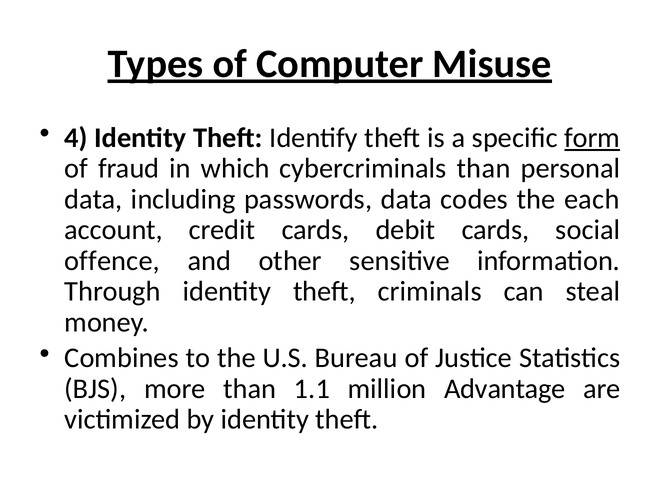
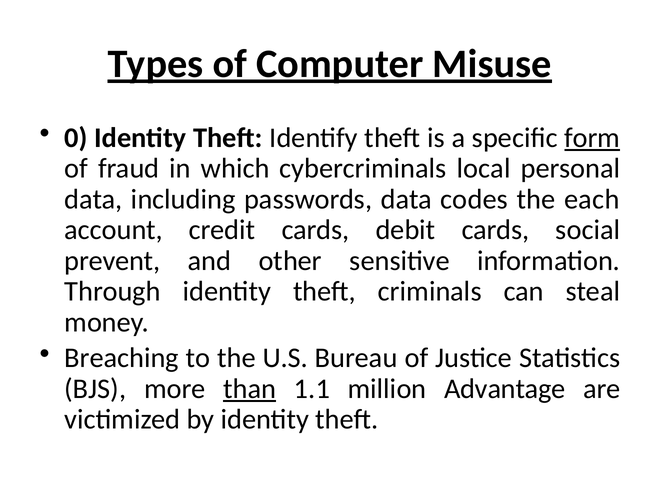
4: 4 -> 0
cybercriminals than: than -> local
offence: offence -> prevent
Combines: Combines -> Breaching
than at (250, 389) underline: none -> present
